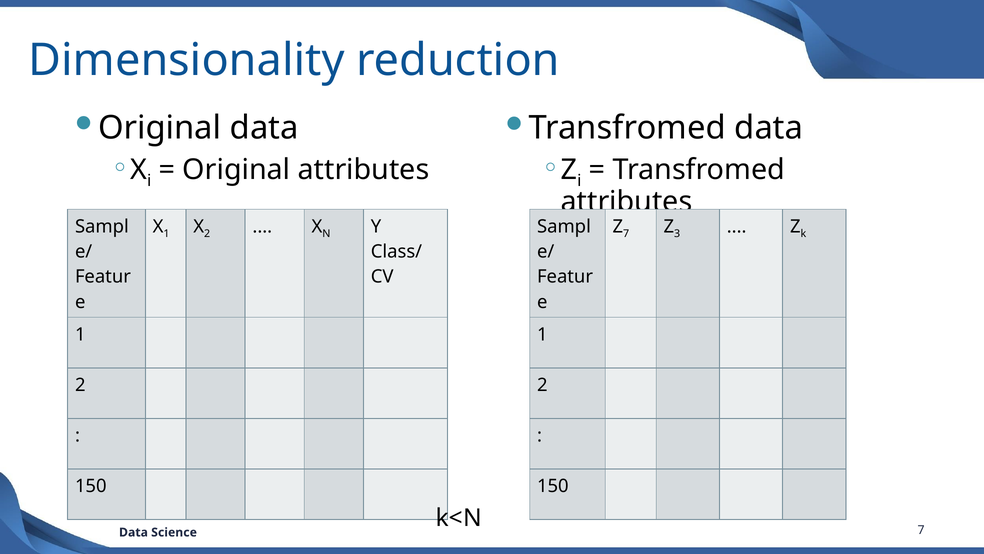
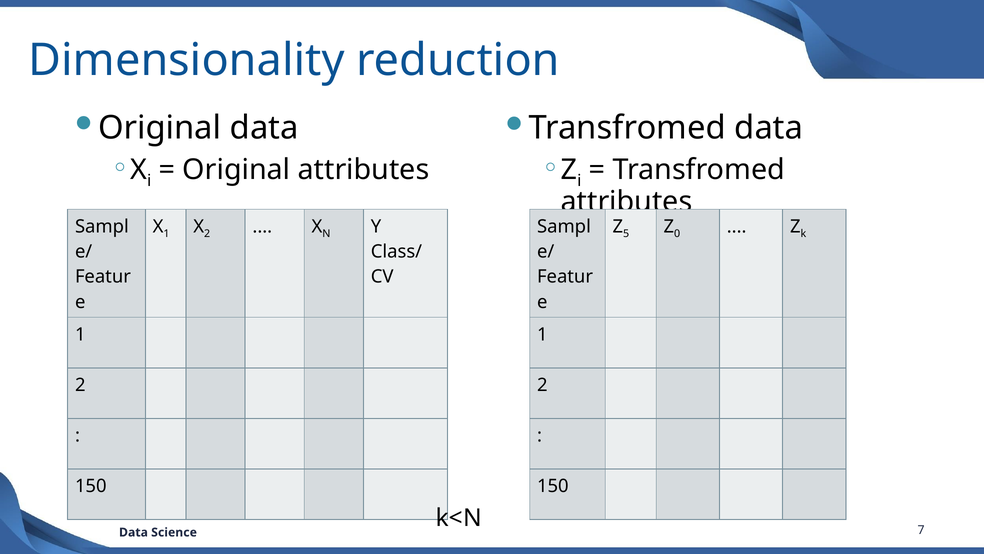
7 at (626, 234): 7 -> 5
3: 3 -> 0
